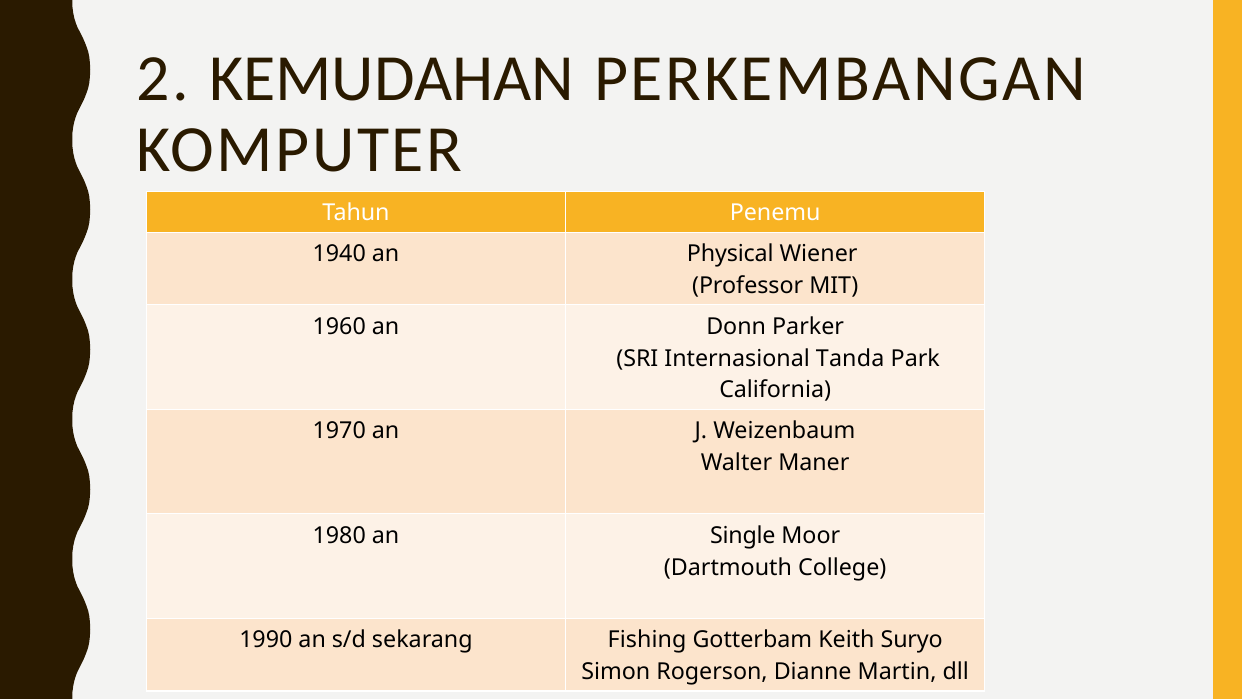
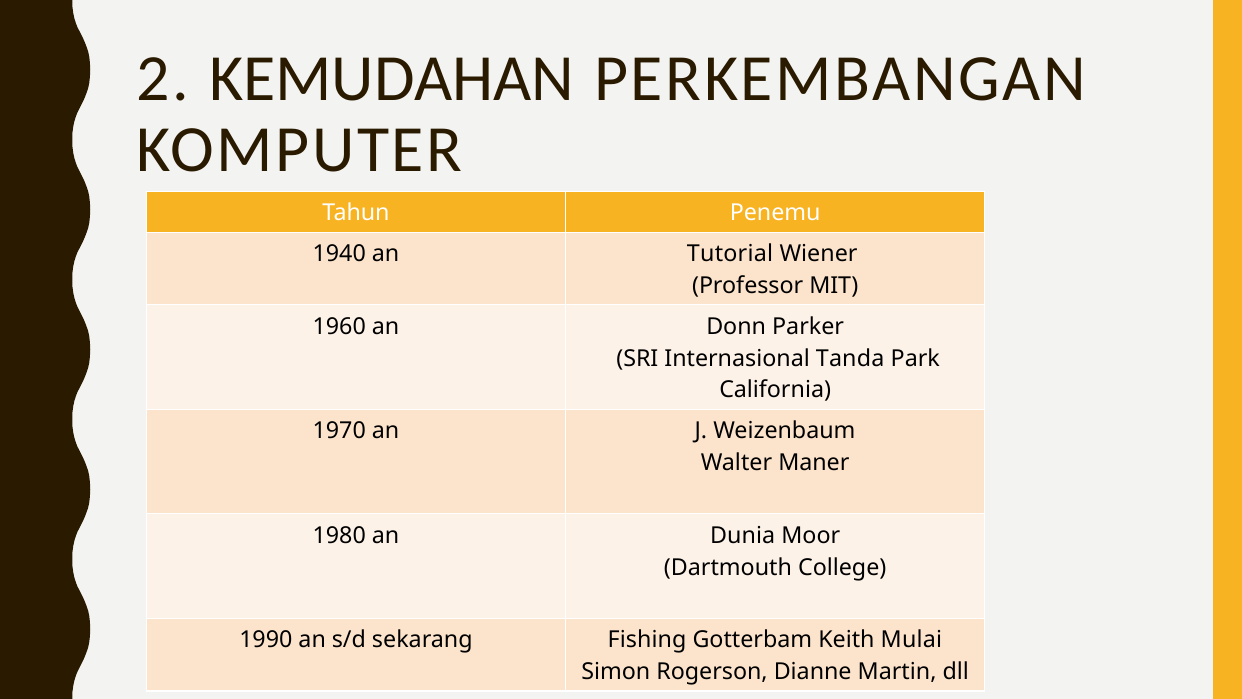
Physical: Physical -> Tutorial
Single: Single -> Dunia
Suryo: Suryo -> Mulai
